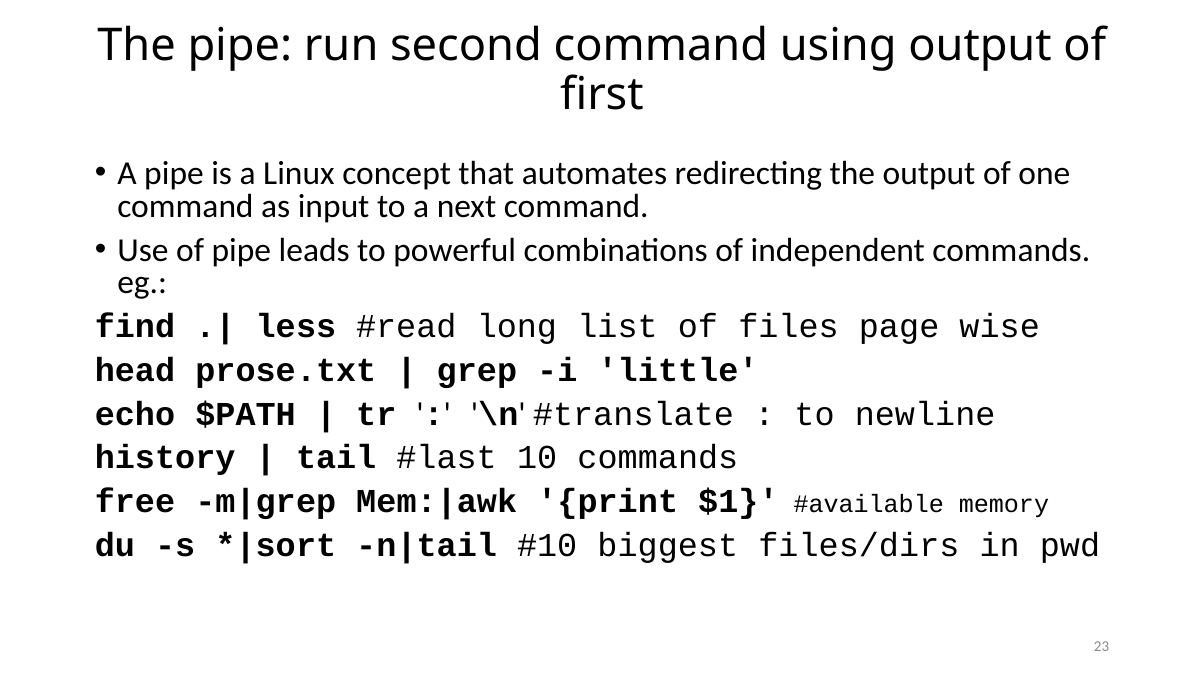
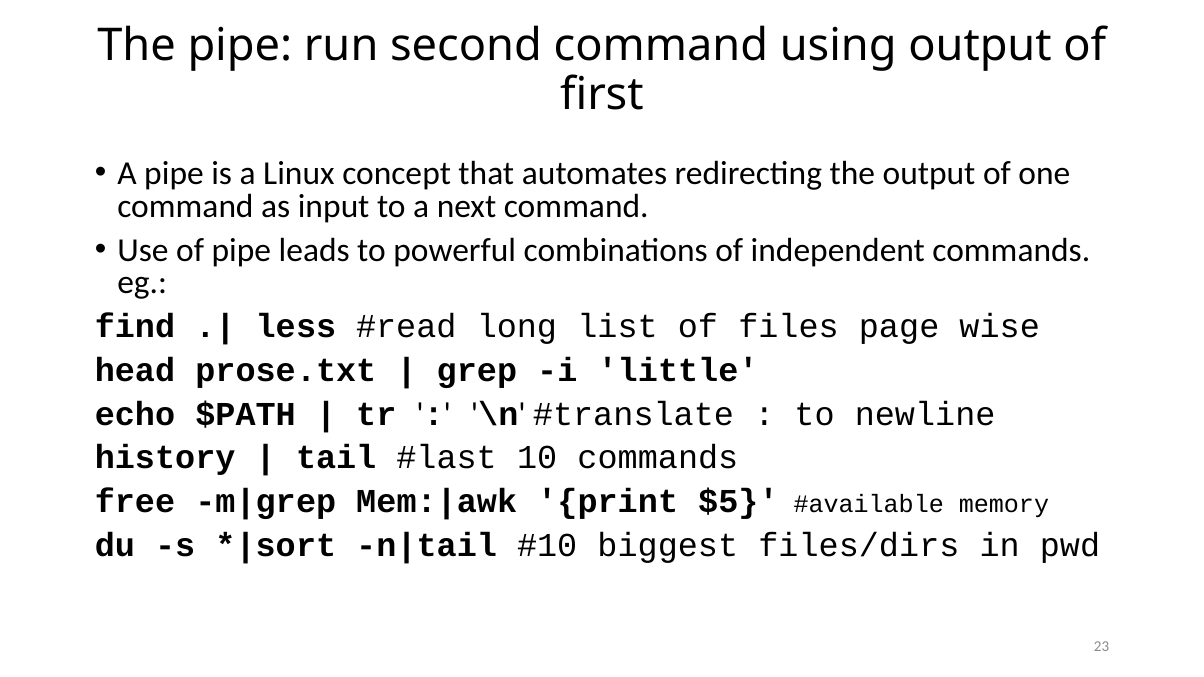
$1: $1 -> $5
